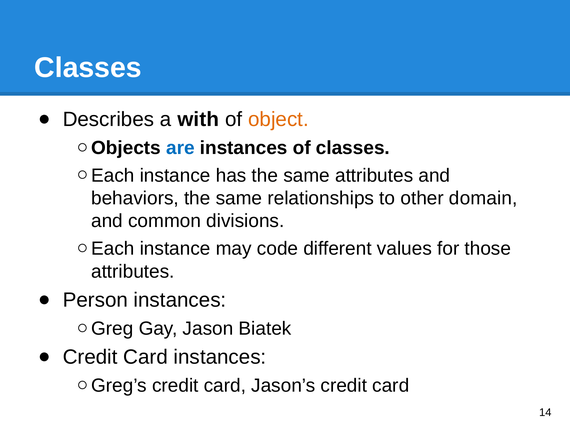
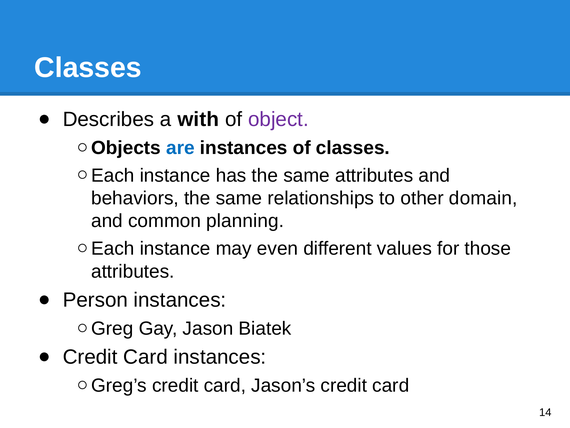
object colour: orange -> purple
divisions: divisions -> planning
code: code -> even
